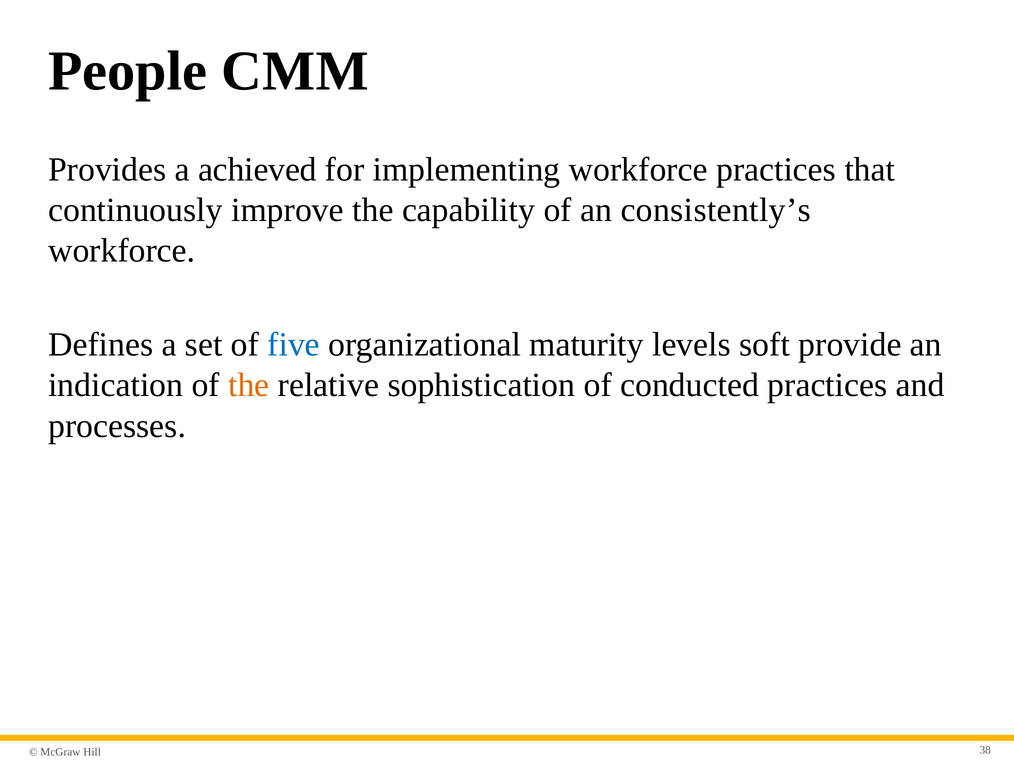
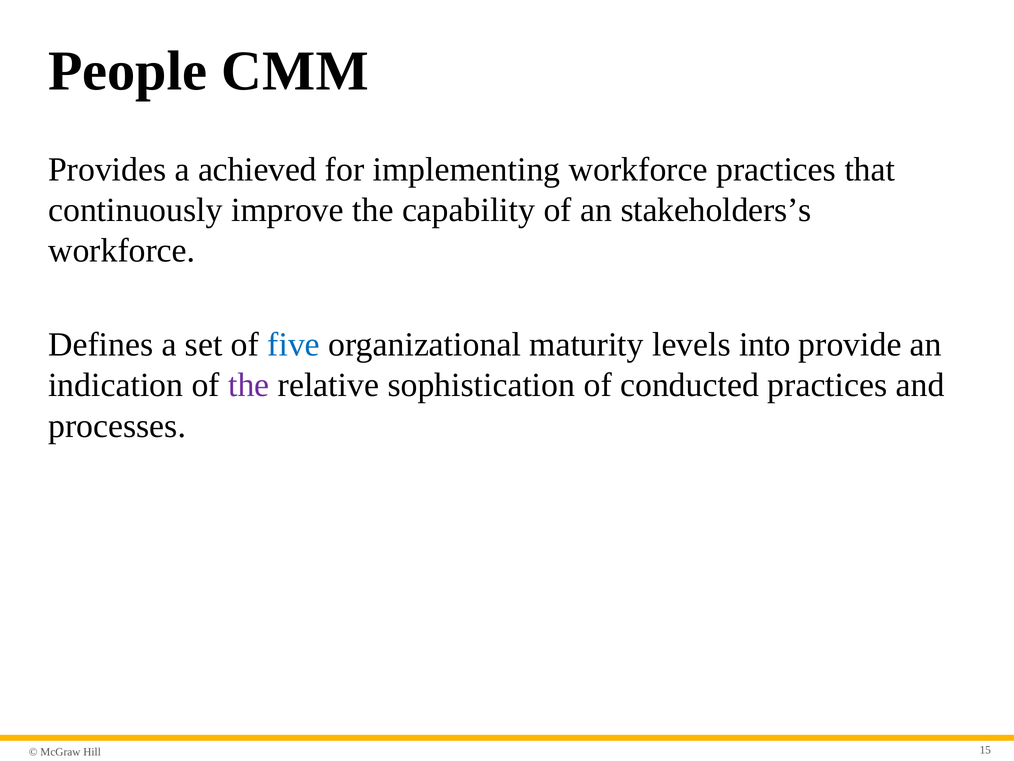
consistently’s: consistently’s -> stakeholders’s
soft: soft -> into
the at (249, 385) colour: orange -> purple
38: 38 -> 15
